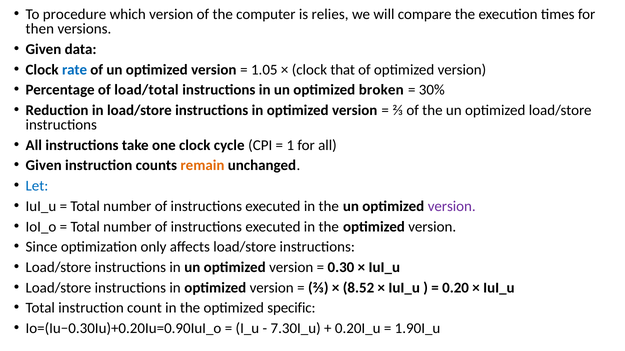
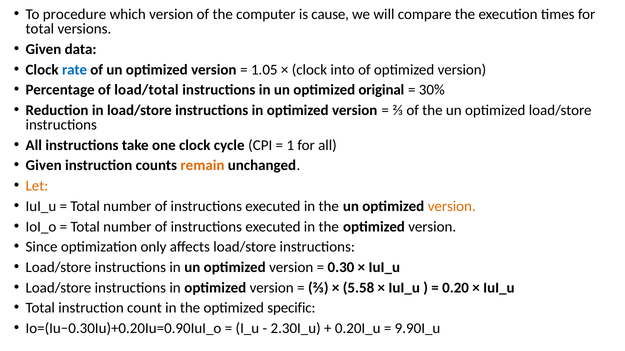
relies: relies -> cause
then at (40, 29): then -> total
that: that -> into
broken: broken -> original
Let colour: blue -> orange
version at (452, 207) colour: purple -> orange
8.52: 8.52 -> 5.58
7.30I_u: 7.30I_u -> 2.30I_u
1.90I_u: 1.90I_u -> 9.90I_u
